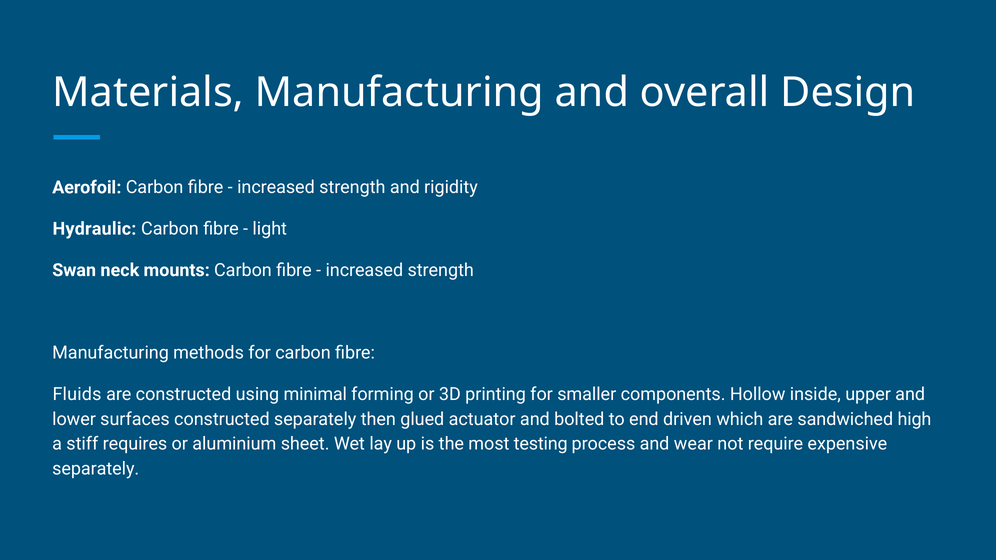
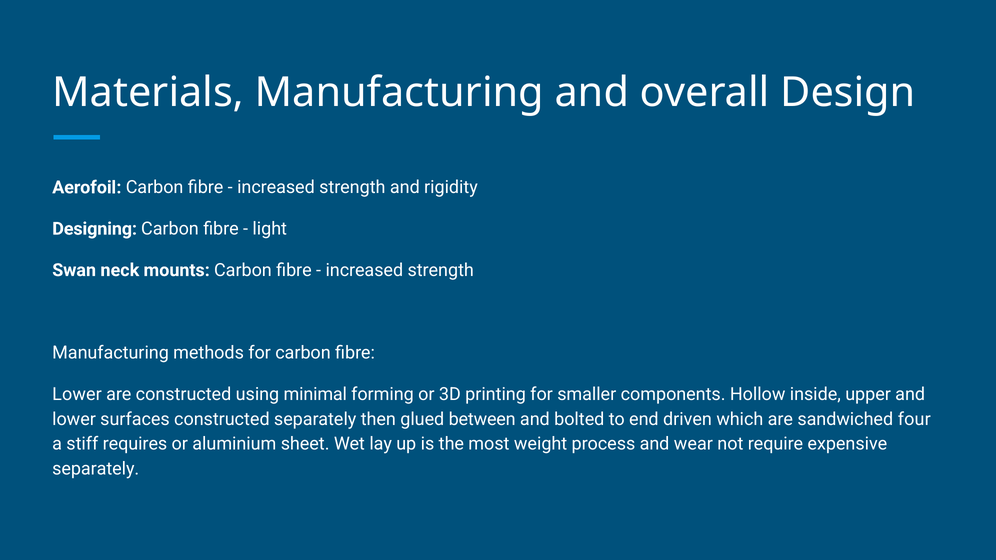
Hydraulic: Hydraulic -> Designing
Fluids at (77, 395): Fluids -> Lower
actuator: actuator -> between
high: high -> four
testing: testing -> weight
